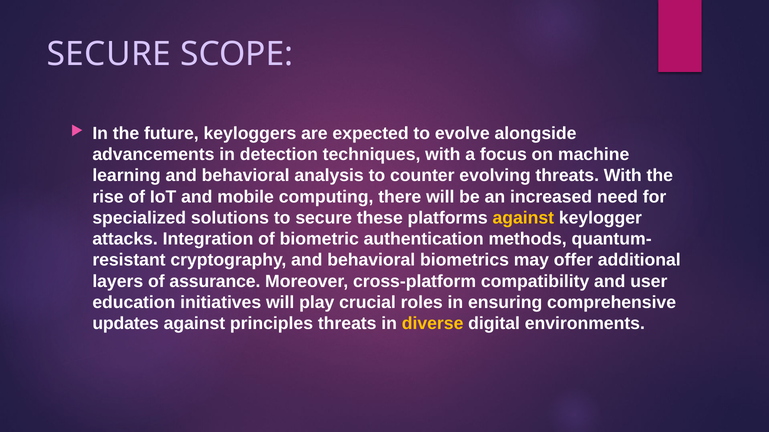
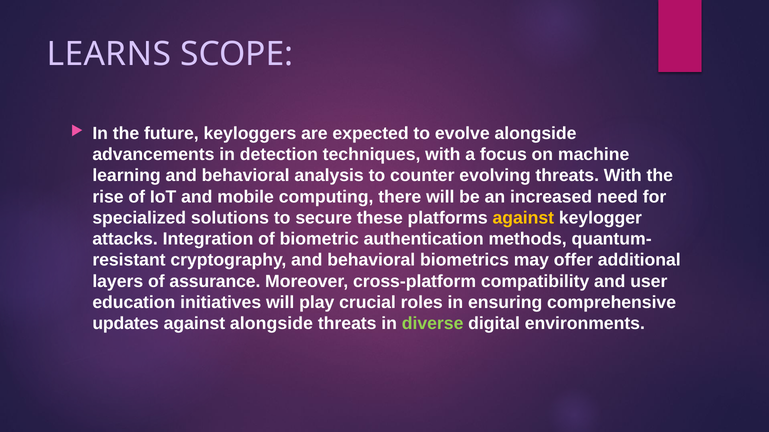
SECURE at (109, 54): SECURE -> LEARNS
against principles: principles -> alongside
diverse colour: yellow -> light green
